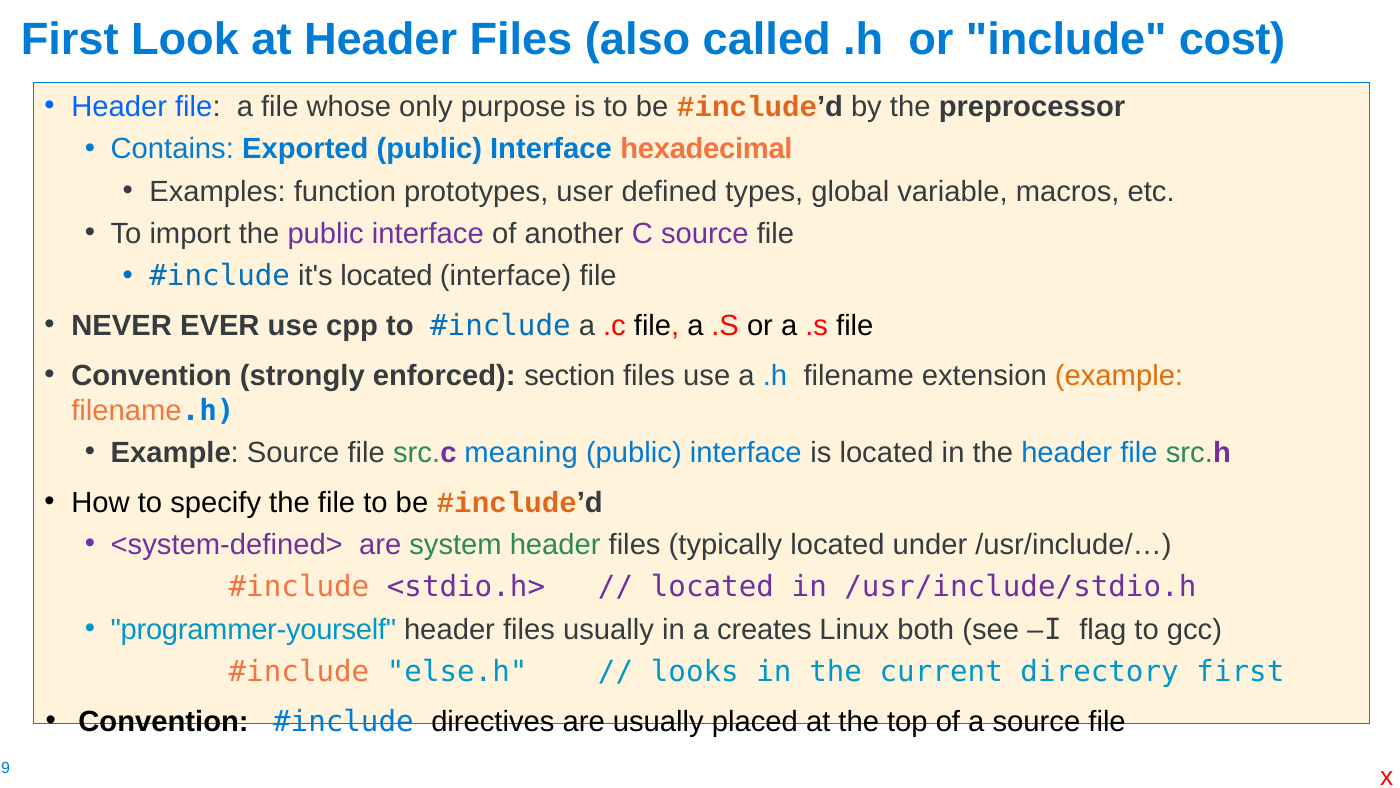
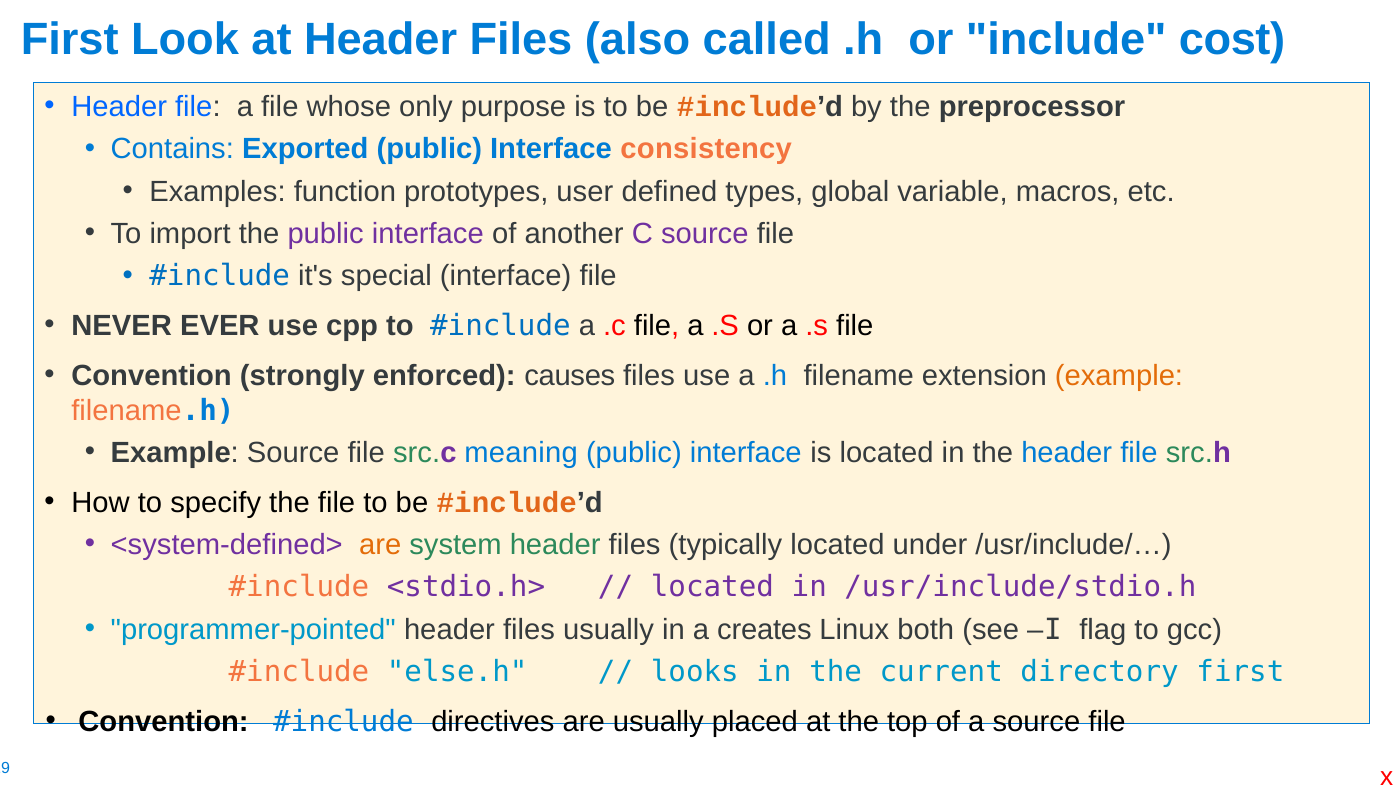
hexadecimal: hexadecimal -> consistency
it's located: located -> special
section: section -> causes
are at (380, 545) colour: purple -> orange
programmer-yourself: programmer-yourself -> programmer-pointed
